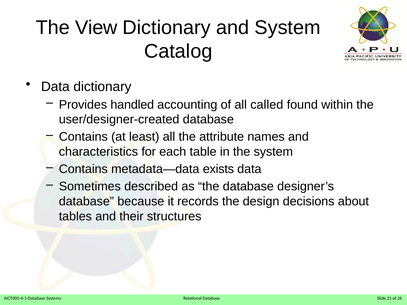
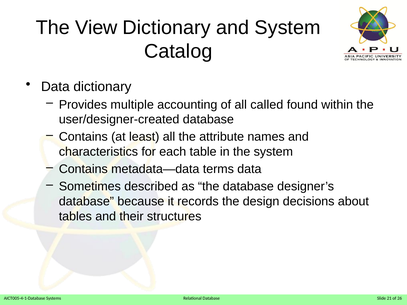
handled: handled -> multiple
exists: exists -> terms
